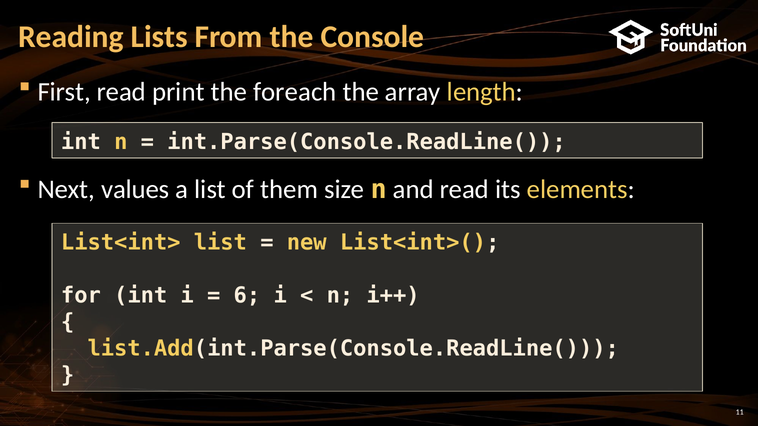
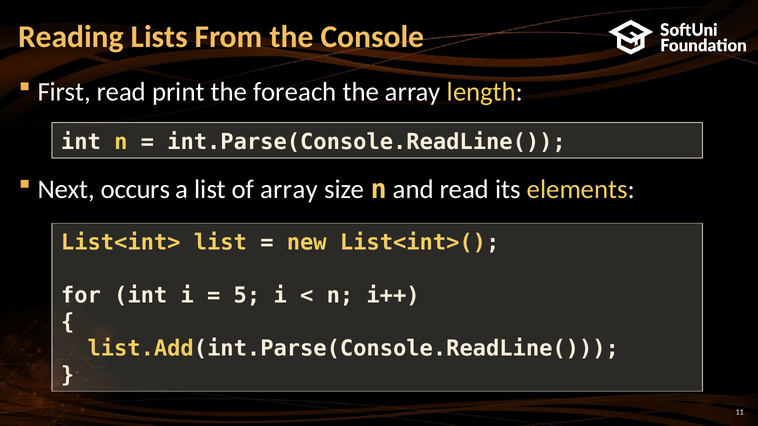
values: values -> occurs
of them: them -> array
6: 6 -> 5
